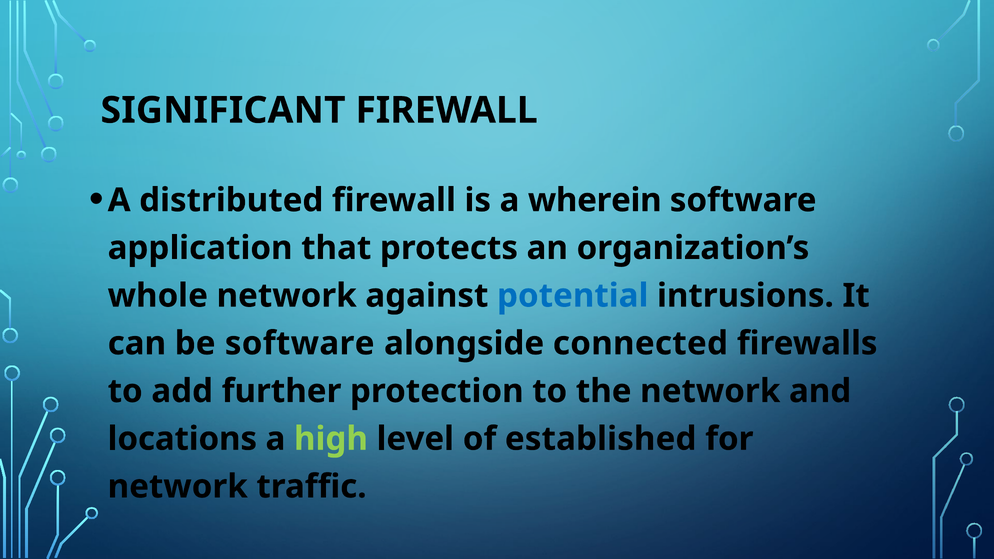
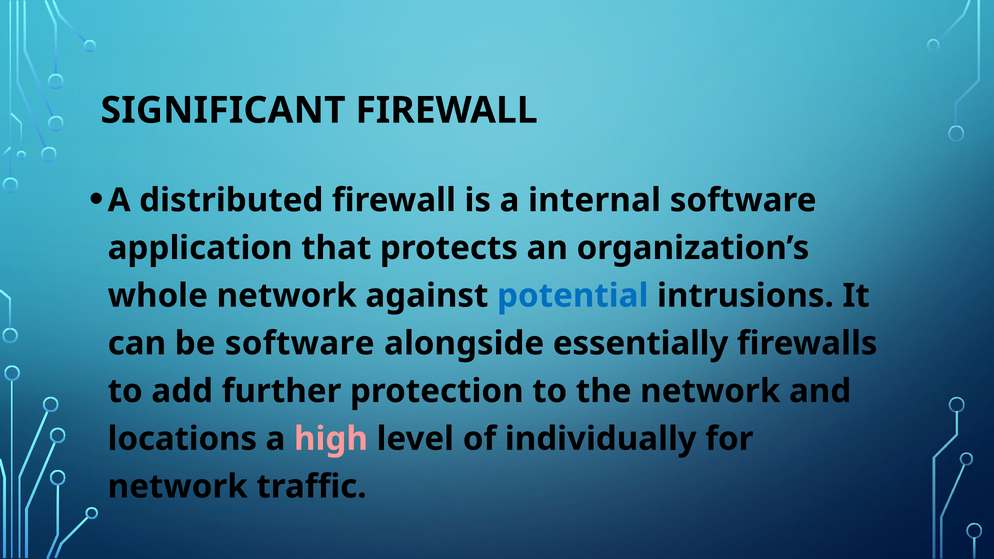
wherein: wherein -> internal
connected: connected -> essentially
high colour: light green -> pink
established: established -> individually
